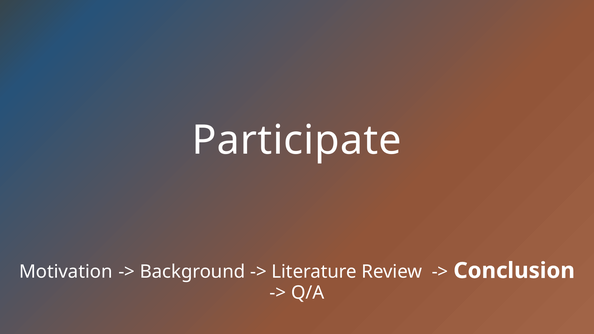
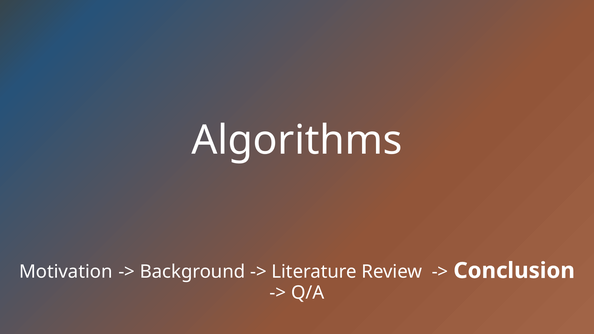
Participate: Participate -> Algorithms
